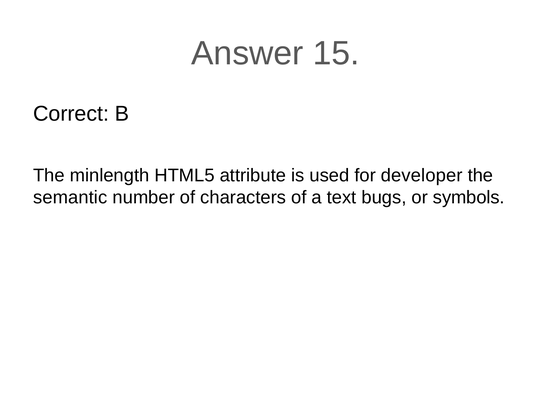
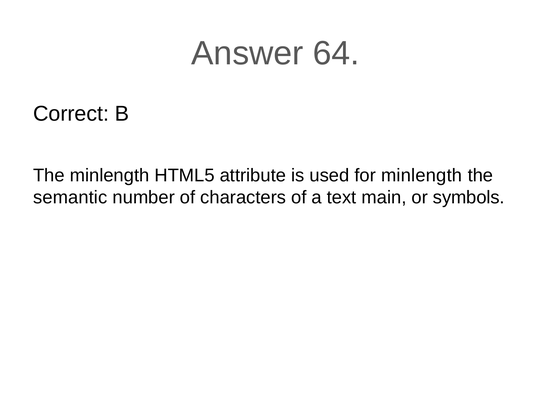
15: 15 -> 64
for developer: developer -> minlength
bugs: bugs -> main
